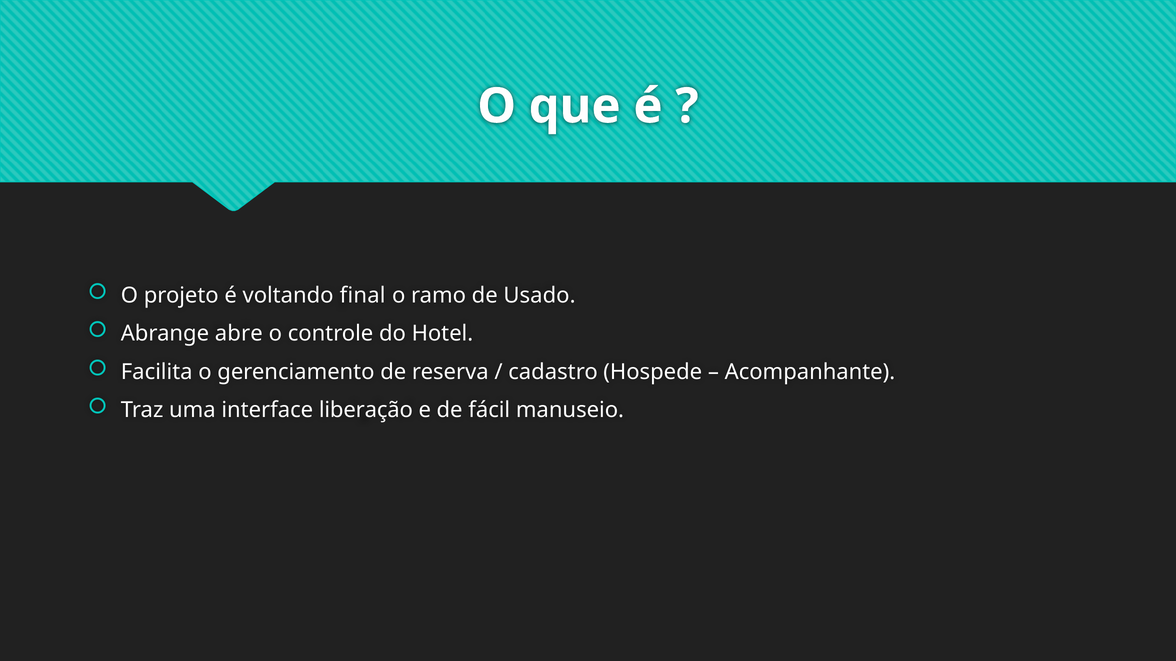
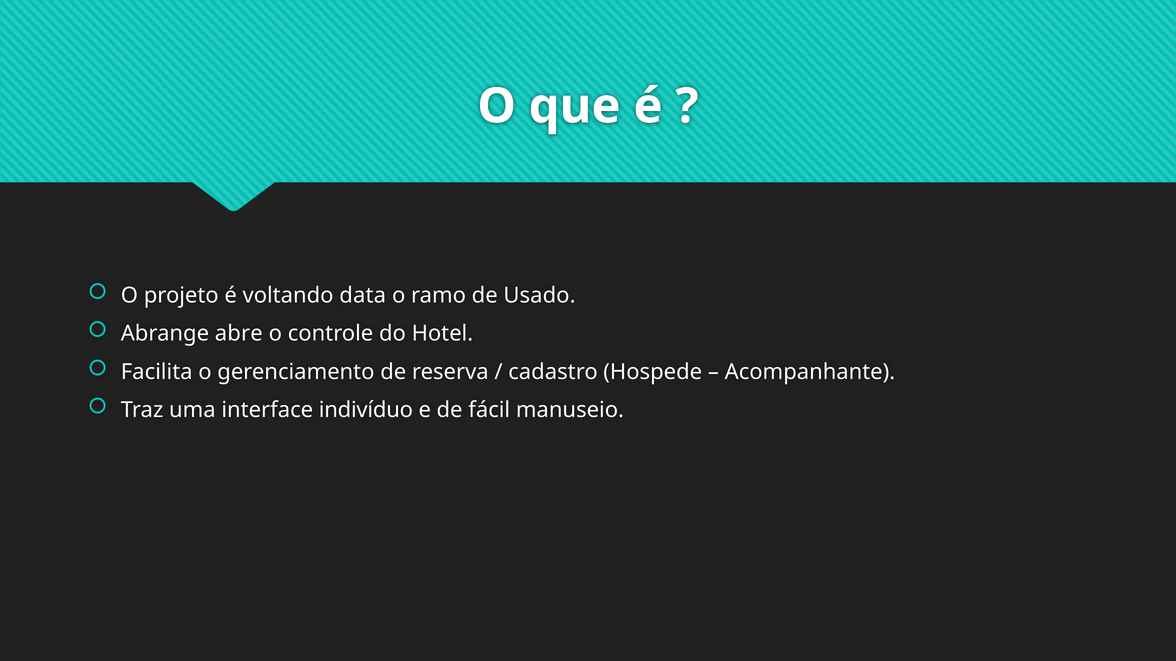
final: final -> data
liberação: liberação -> indivíduo
